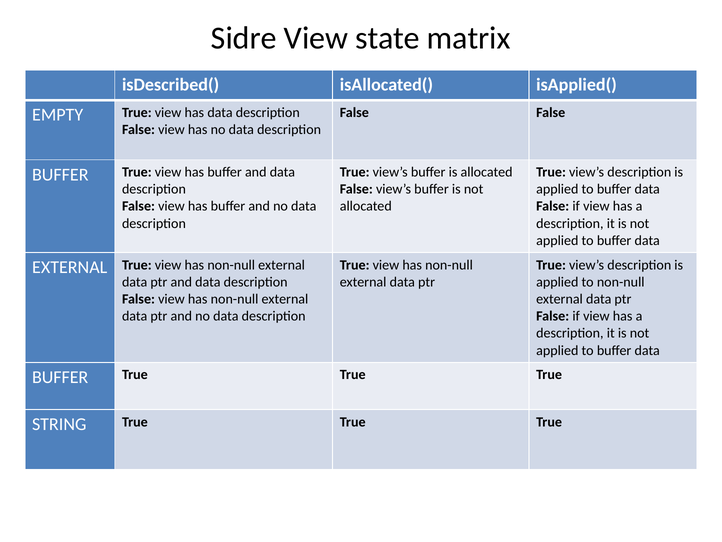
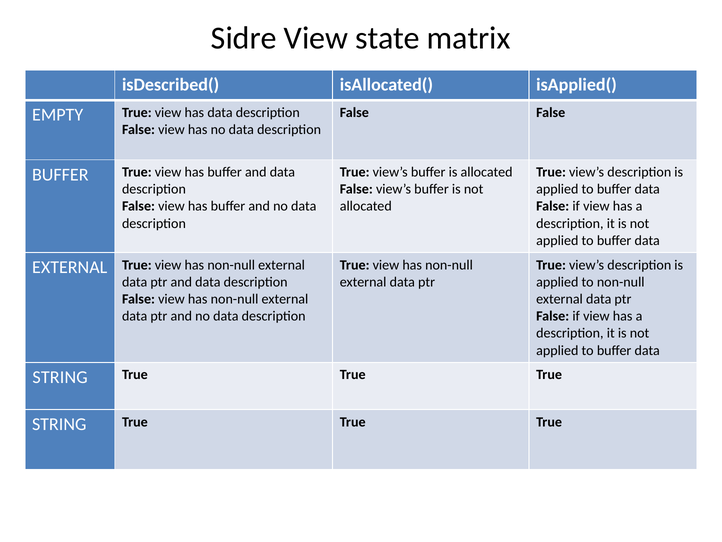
BUFFER at (60, 377): BUFFER -> STRING
